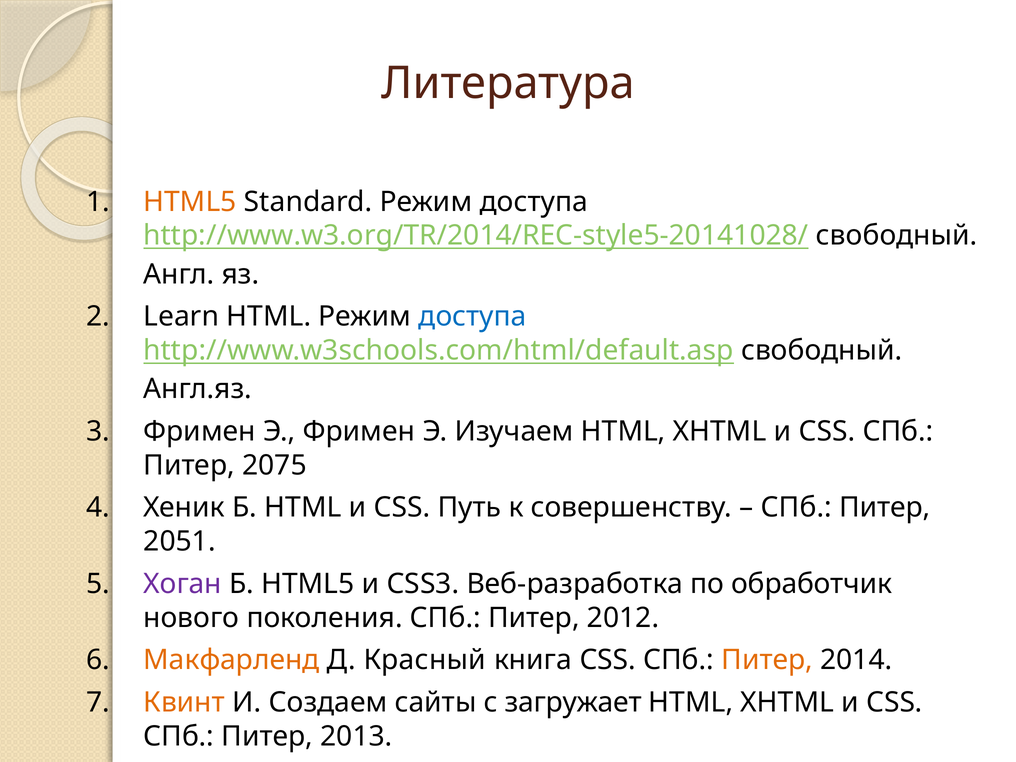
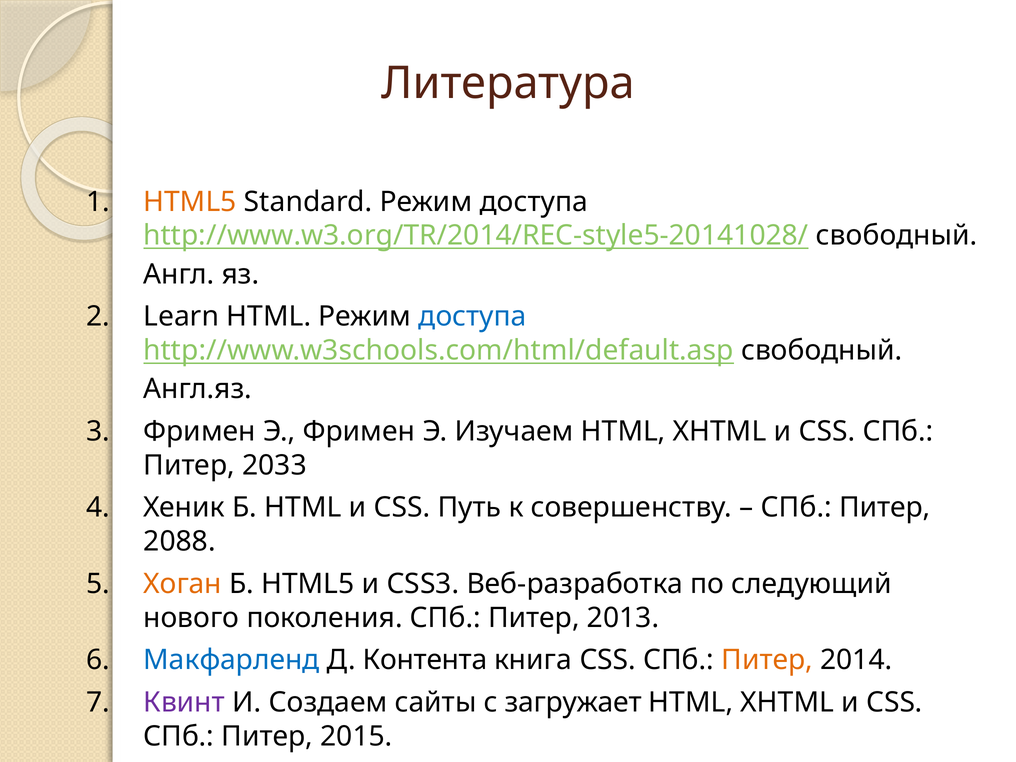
2075: 2075 -> 2033
2051: 2051 -> 2088
Хоган colour: purple -> orange
обработчик: обработчик -> следующий
Питер 2012: 2012 -> 2013
Макфарленд colour: orange -> blue
Красный: Красный -> Контента
Квинт colour: orange -> purple
Питер 2013: 2013 -> 2015
